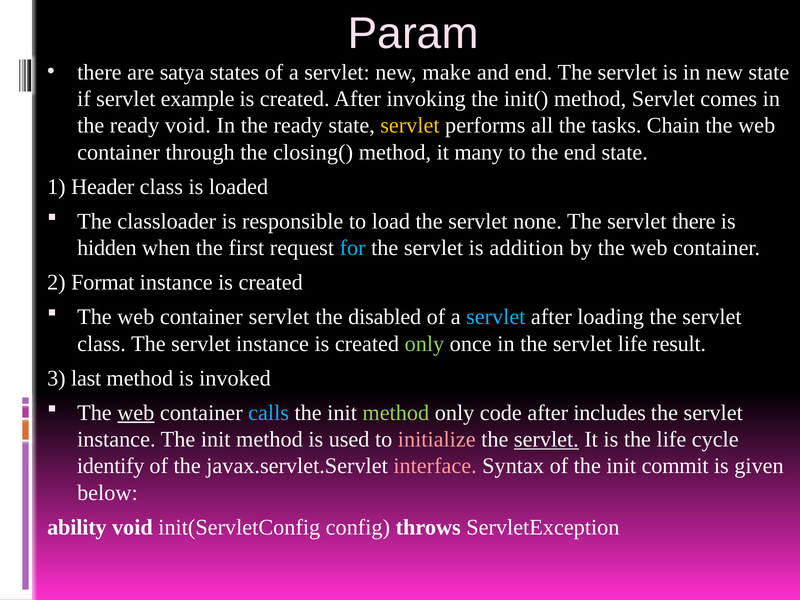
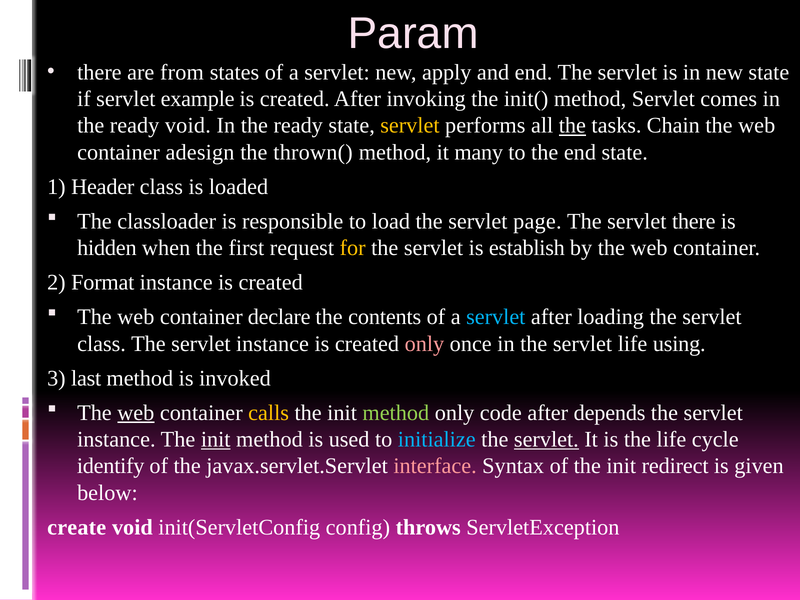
satya: satya -> from
make: make -> apply
the at (572, 126) underline: none -> present
through: through -> adesign
closing(: closing( -> thrown(
none: none -> page
for colour: light blue -> yellow
addition: addition -> establish
container servlet: servlet -> declare
disabled: disabled -> contents
only at (424, 344) colour: light green -> pink
result: result -> using
calls colour: light blue -> yellow
includes: includes -> depends
init at (216, 439) underline: none -> present
initialize colour: pink -> light blue
commit: commit -> redirect
ability: ability -> create
